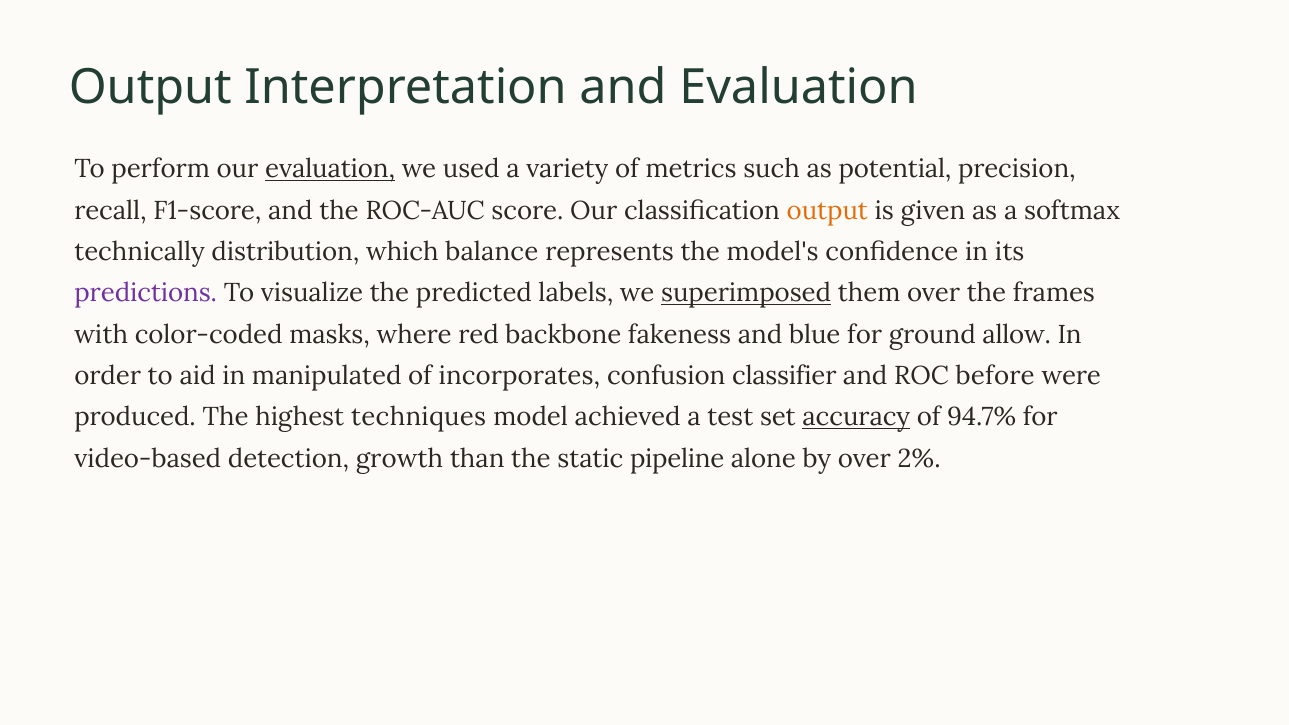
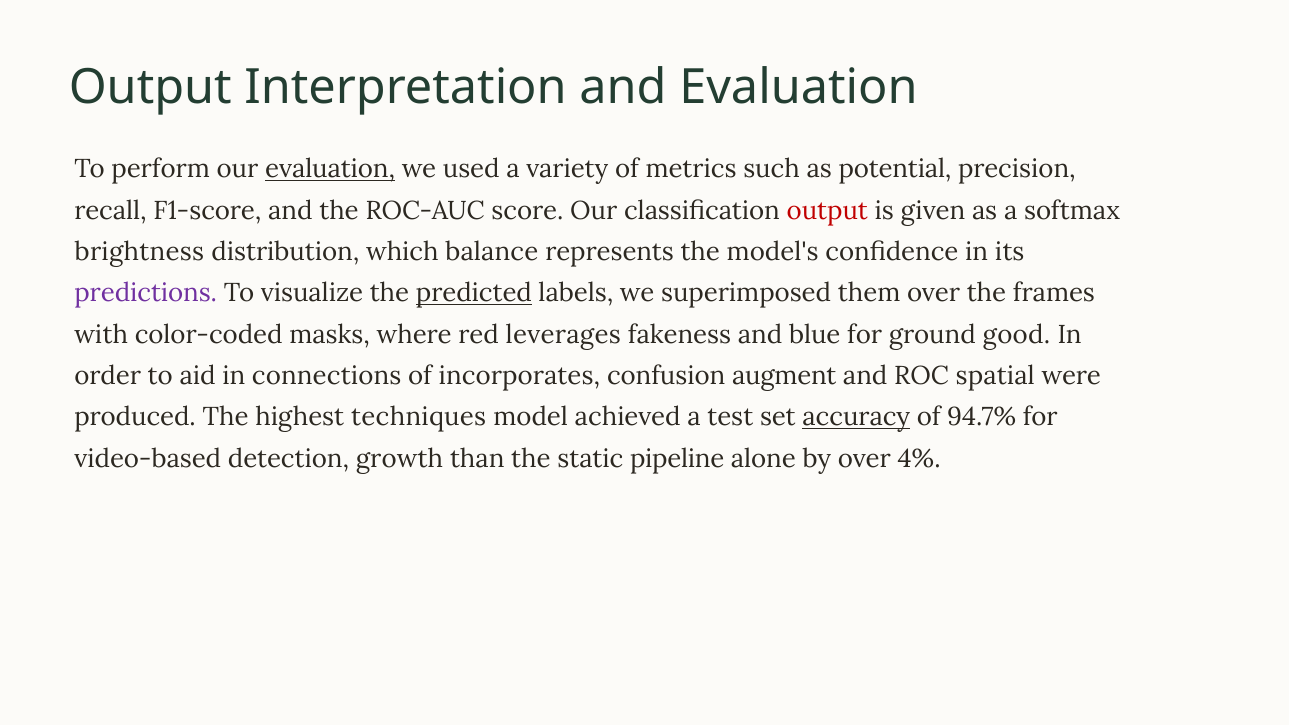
output at (827, 211) colour: orange -> red
technically: technically -> brightness
predicted underline: none -> present
superimposed underline: present -> none
backbone: backbone -> leverages
allow: allow -> good
manipulated: manipulated -> connections
classifier: classifier -> augment
before: before -> spatial
2%: 2% -> 4%
